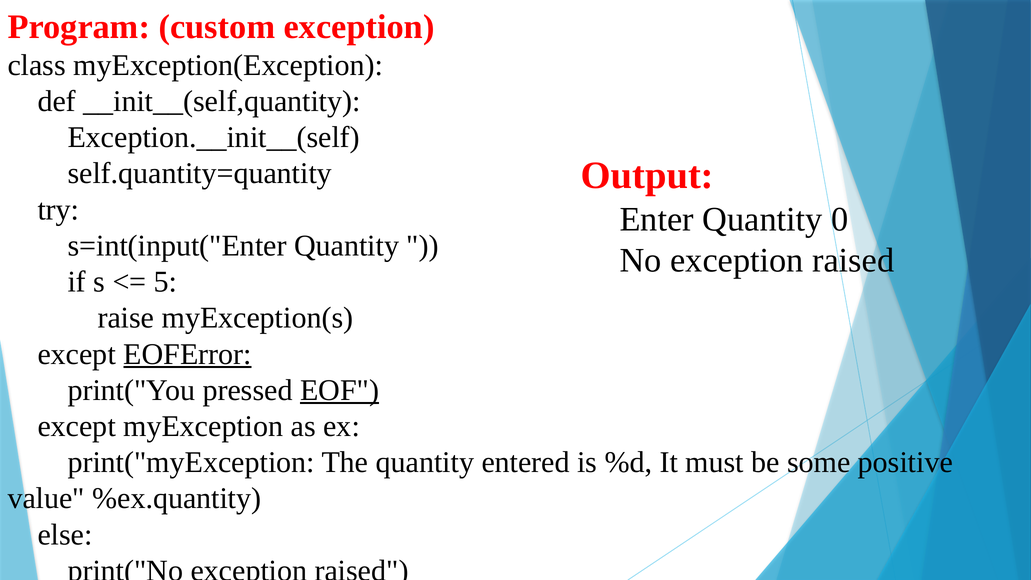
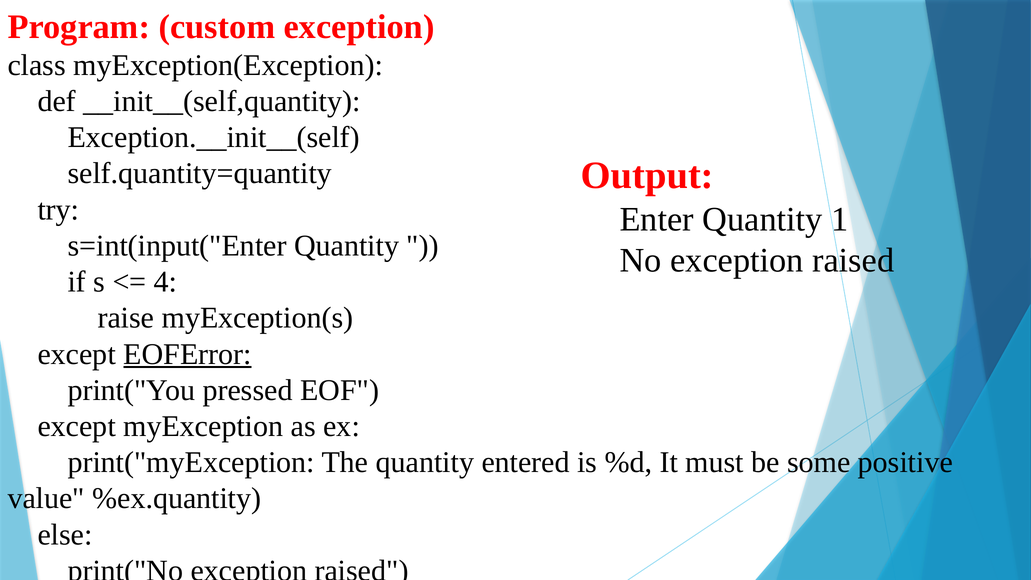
0: 0 -> 1
5: 5 -> 4
EOF underline: present -> none
